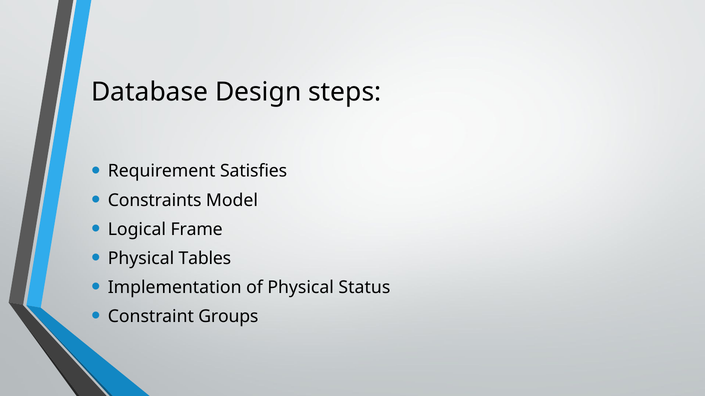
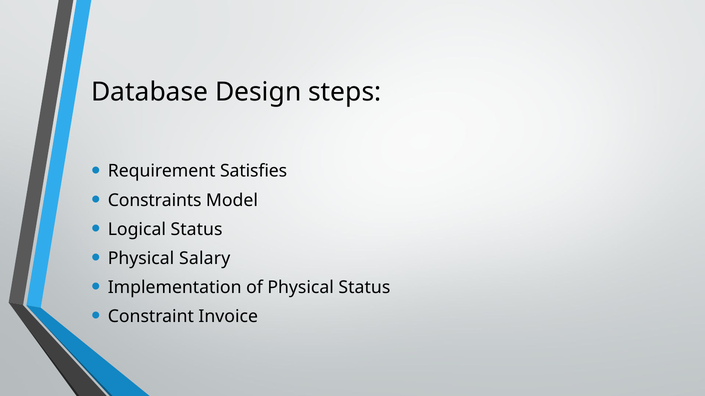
Logical Frame: Frame -> Status
Tables: Tables -> Salary
Groups: Groups -> Invoice
